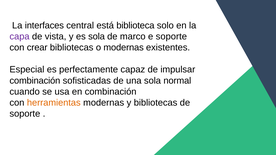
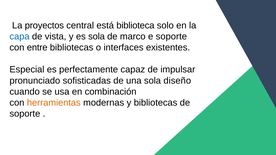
interfaces: interfaces -> proyectos
capa colour: purple -> blue
crear: crear -> entre
o modernas: modernas -> interfaces
combinación at (35, 81): combinación -> pronunciado
normal: normal -> diseño
